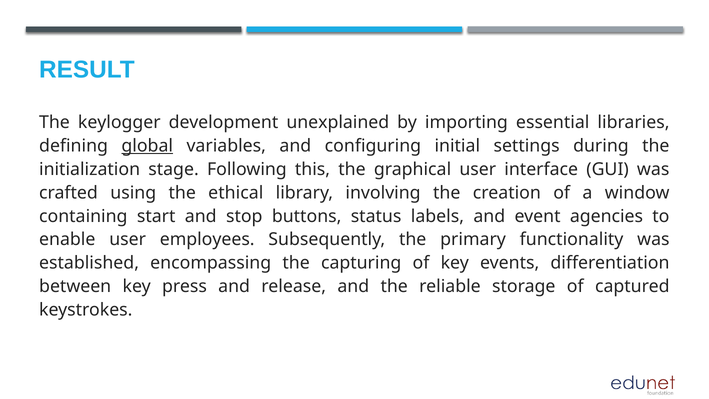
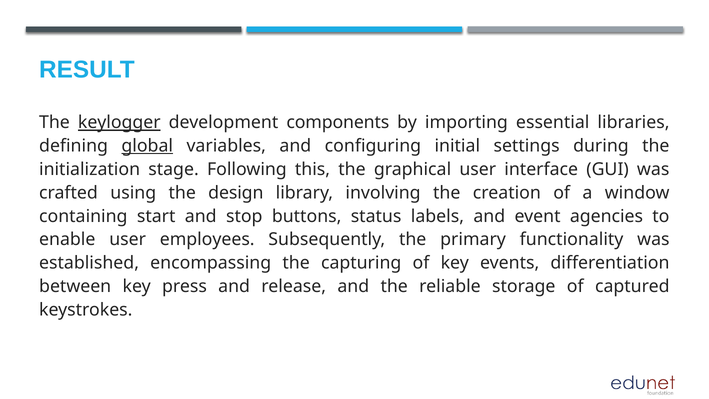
keylogger underline: none -> present
unexplained: unexplained -> components
ethical: ethical -> design
